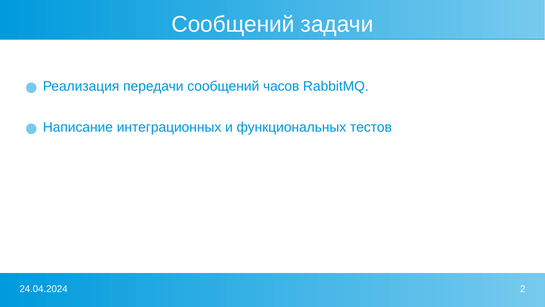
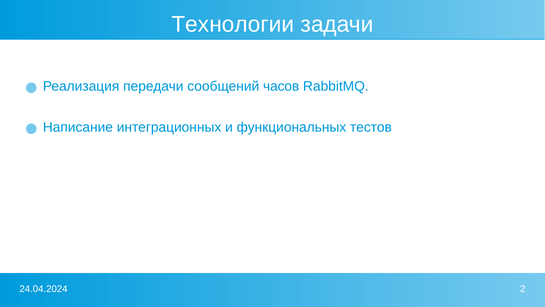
Сообщений at (233, 24): Сообщений -> Технологии
